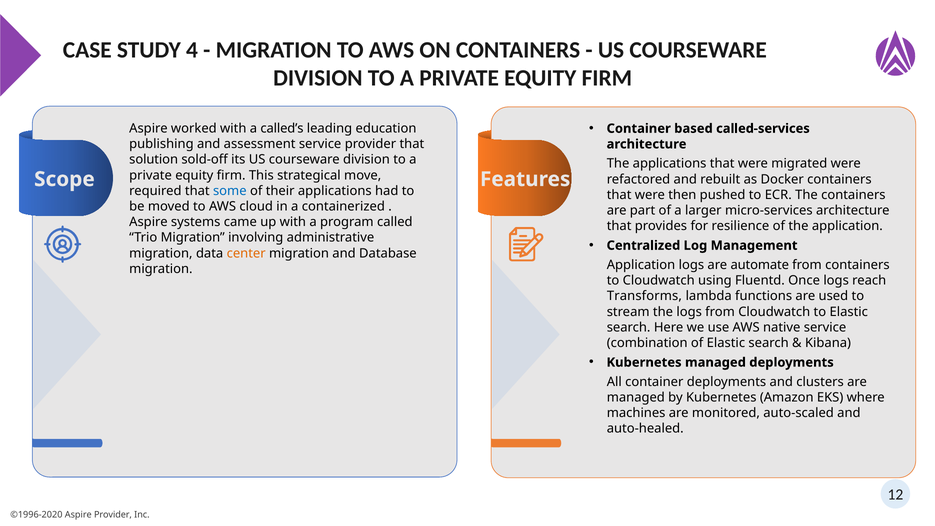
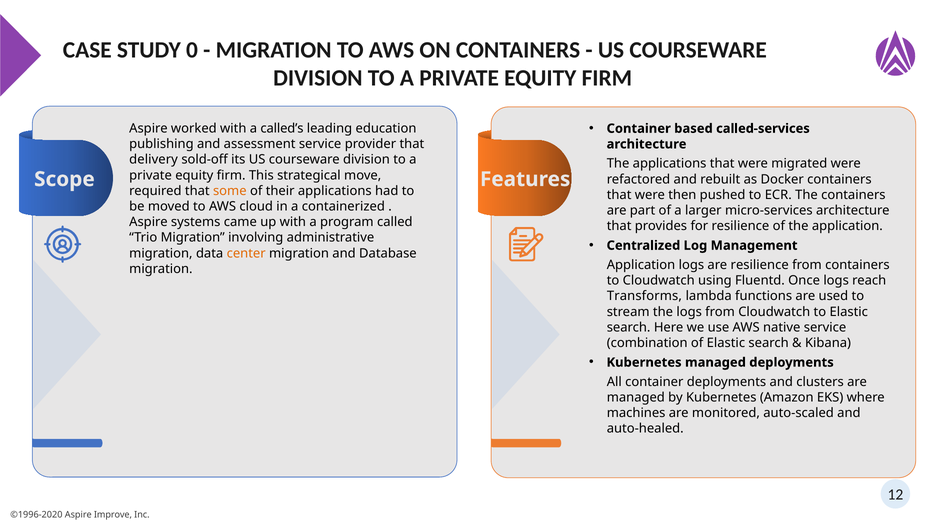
4: 4 -> 0
solution: solution -> delivery
some colour: blue -> orange
are automate: automate -> resilience
Aspire Provider: Provider -> Improve
